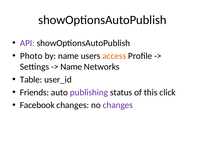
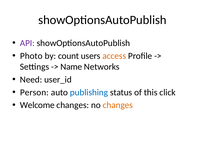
by name: name -> count
Table: Table -> Need
Friends: Friends -> Person
publishing colour: purple -> blue
Facebook: Facebook -> Welcome
changes at (118, 105) colour: purple -> orange
